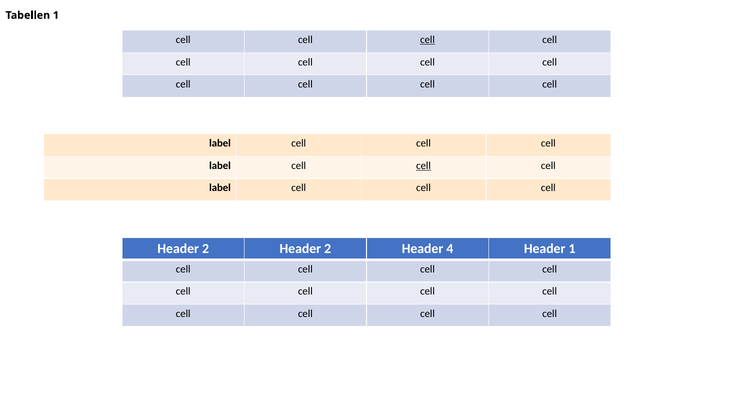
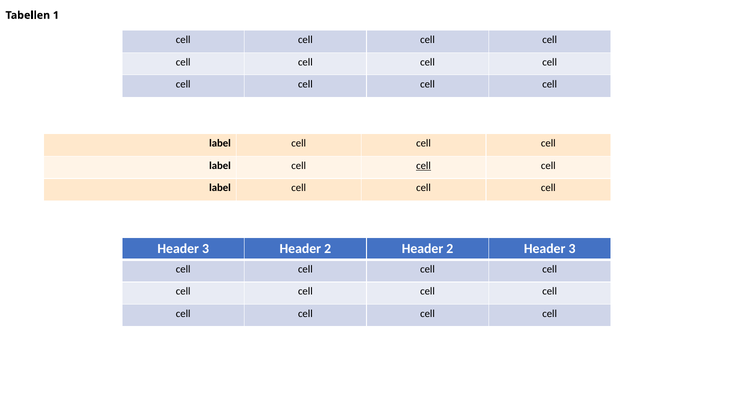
cell at (428, 40) underline: present -> none
2 at (206, 249): 2 -> 3
2 Header 4: 4 -> 2
1 at (572, 249): 1 -> 3
